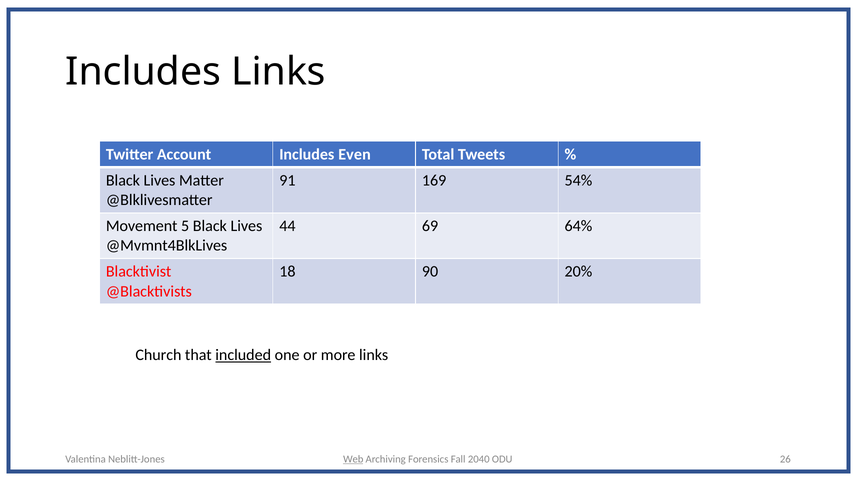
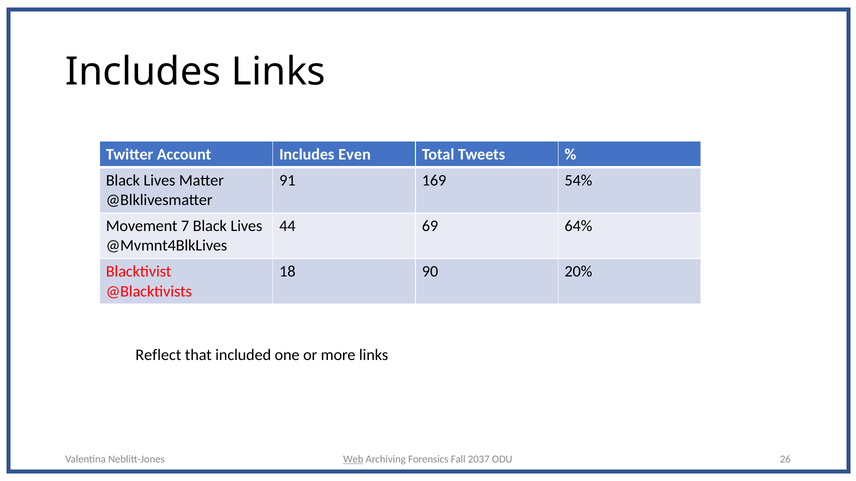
5: 5 -> 7
Church: Church -> Reflect
included underline: present -> none
2040: 2040 -> 2037
